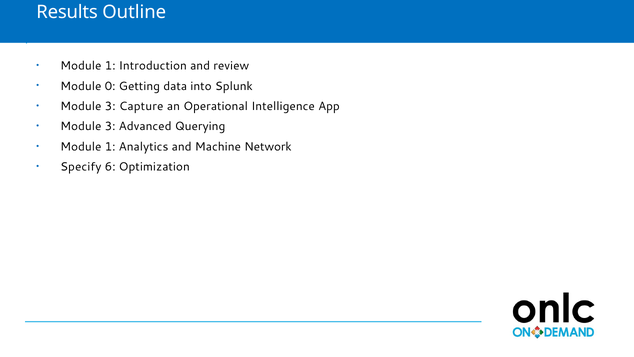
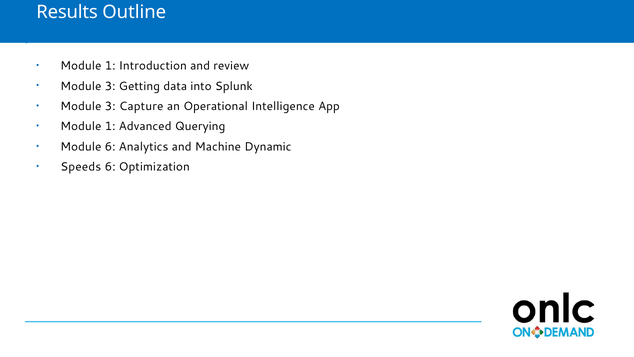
0 at (110, 86): 0 -> 3
3 at (110, 126): 3 -> 1
1 at (110, 147): 1 -> 6
Network: Network -> Dynamic
Specify: Specify -> Speeds
